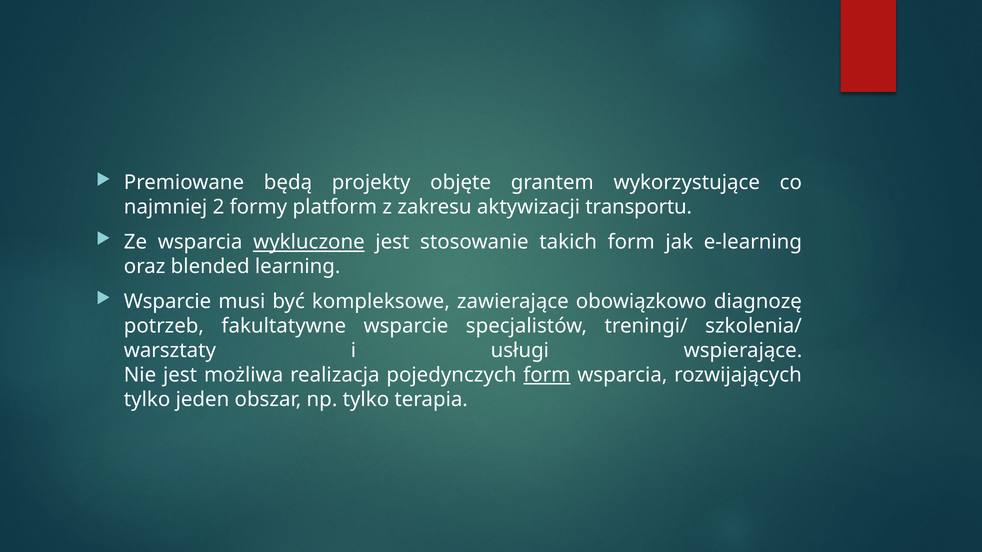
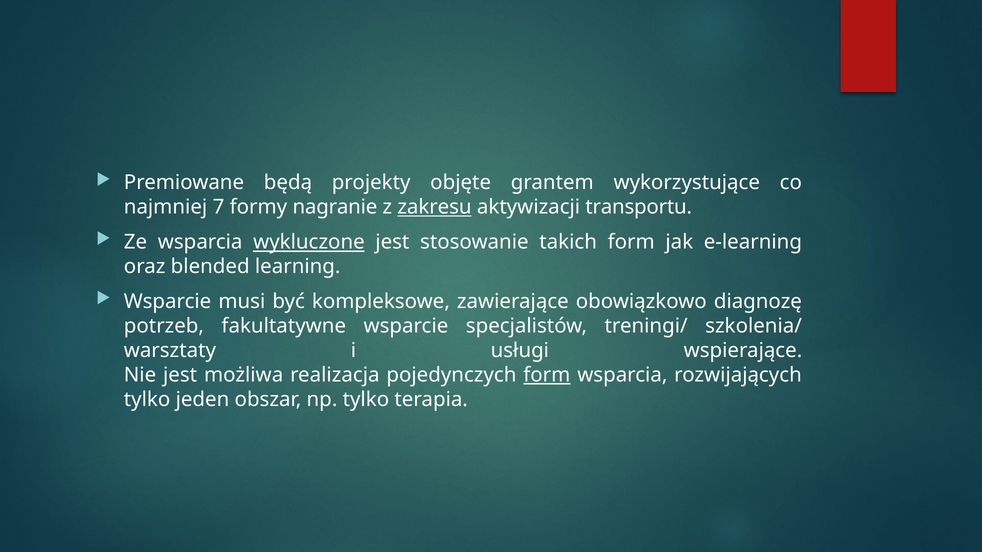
2: 2 -> 7
platform: platform -> nagranie
zakresu underline: none -> present
